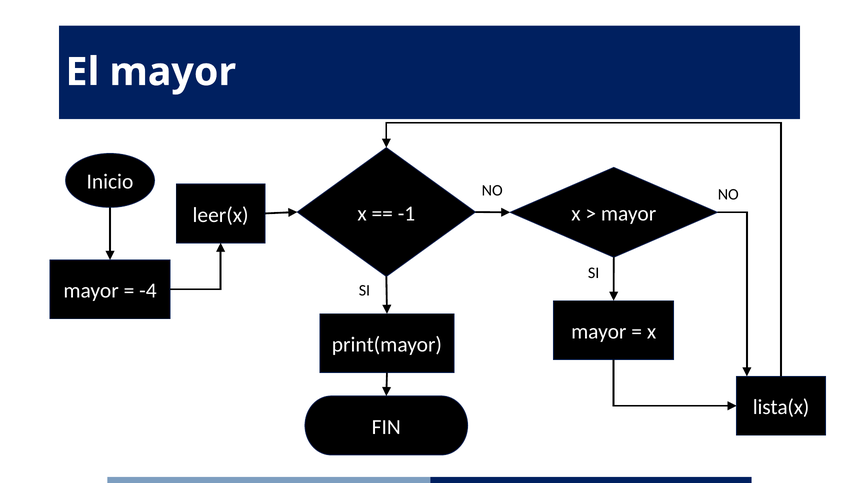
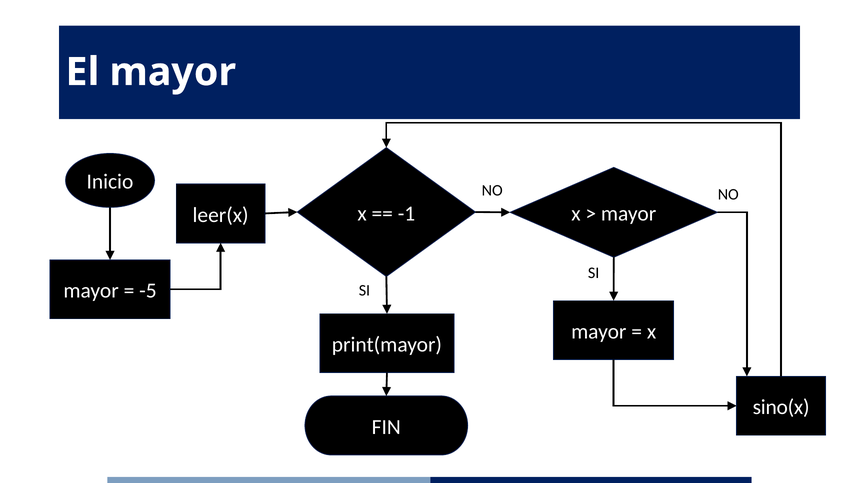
-4: -4 -> -5
lista(x: lista(x -> sino(x
